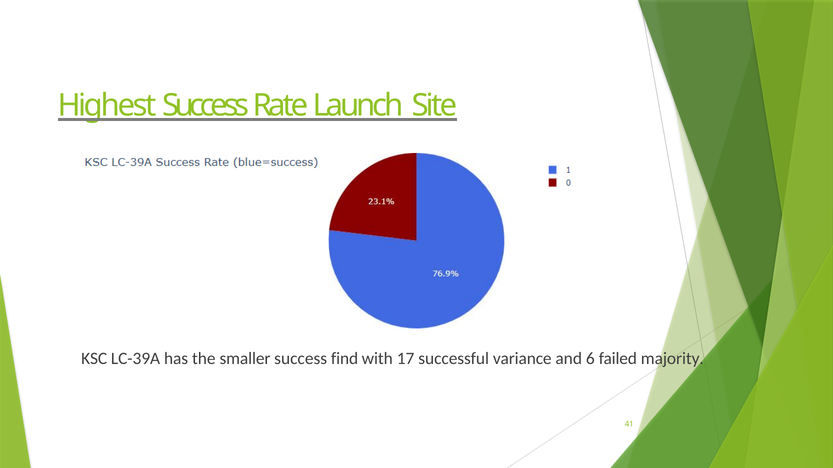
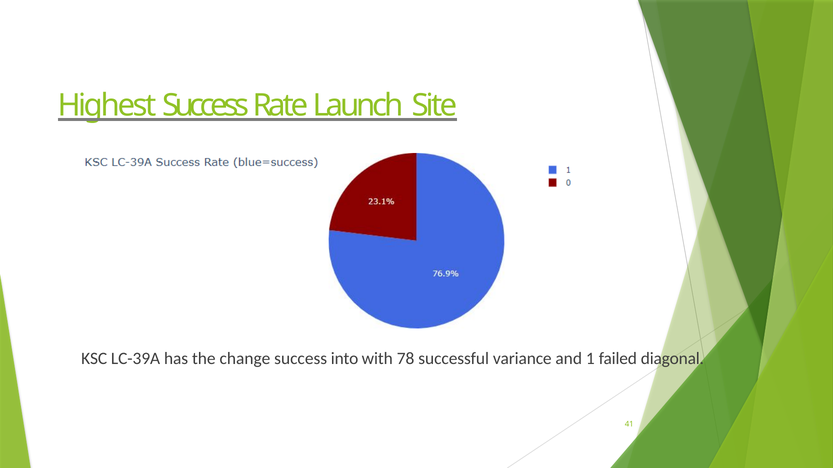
smaller: smaller -> change
find: find -> into
17: 17 -> 78
6: 6 -> 1
majority: majority -> diagonal
